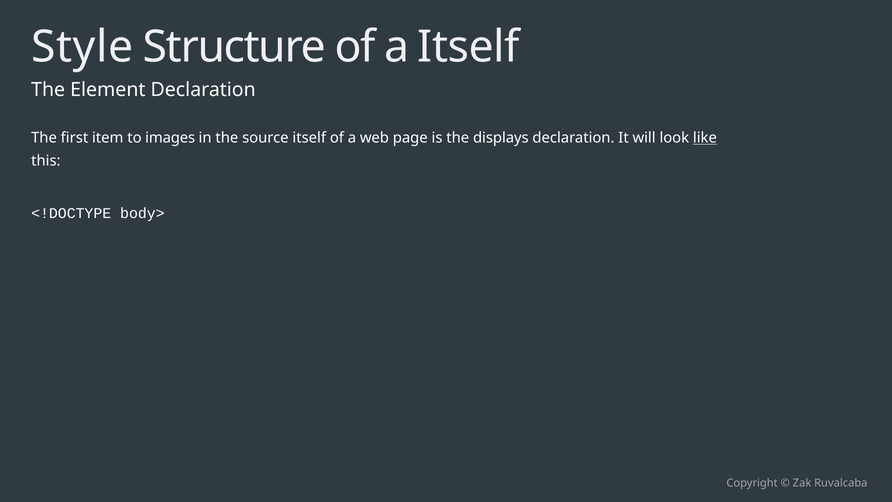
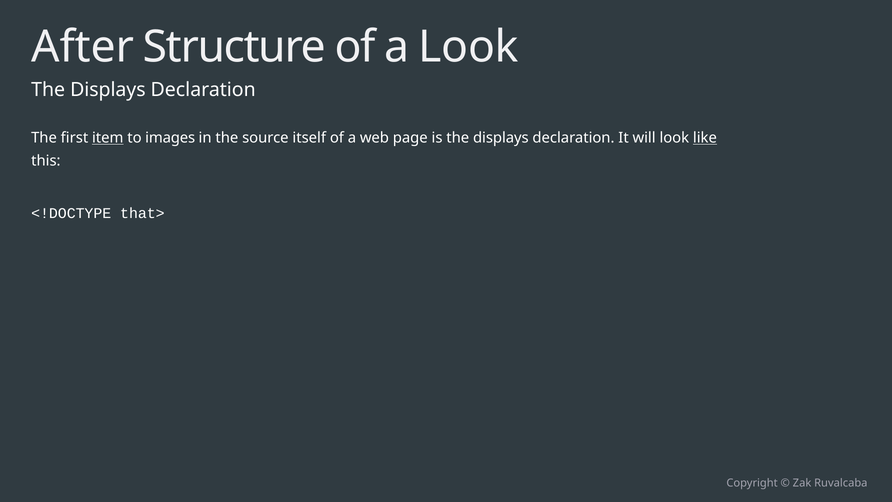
Style: Style -> After
a Itself: Itself -> Look
Element at (108, 90): Element -> Displays
item underline: none -> present
body>: body> -> that>
